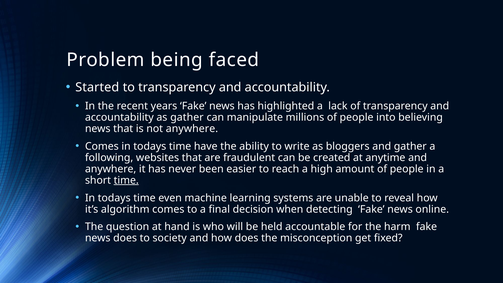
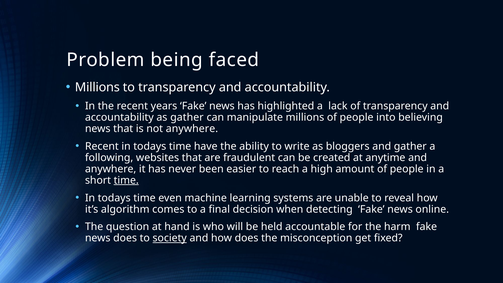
Started at (97, 87): Started -> Millions
Comes at (102, 146): Comes -> Recent
society underline: none -> present
